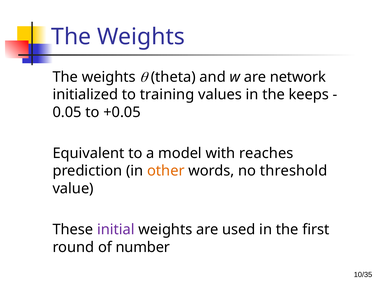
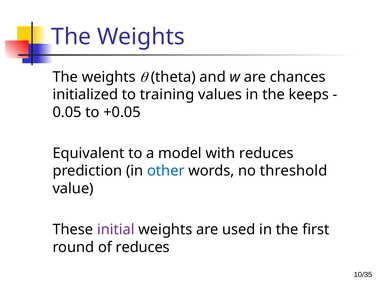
network: network -> chances
with reaches: reaches -> reduces
other colour: orange -> blue
of number: number -> reduces
